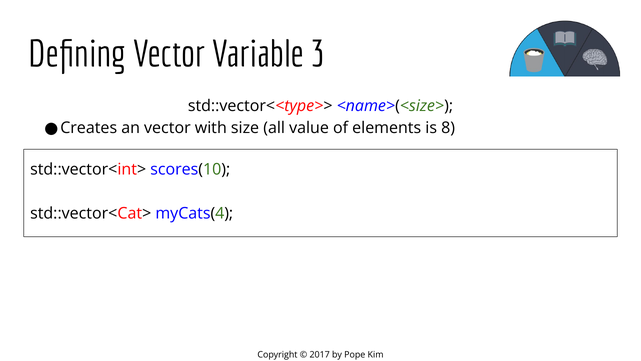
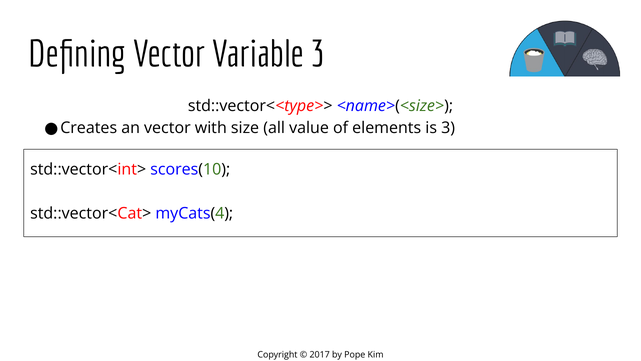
is 8: 8 -> 3
